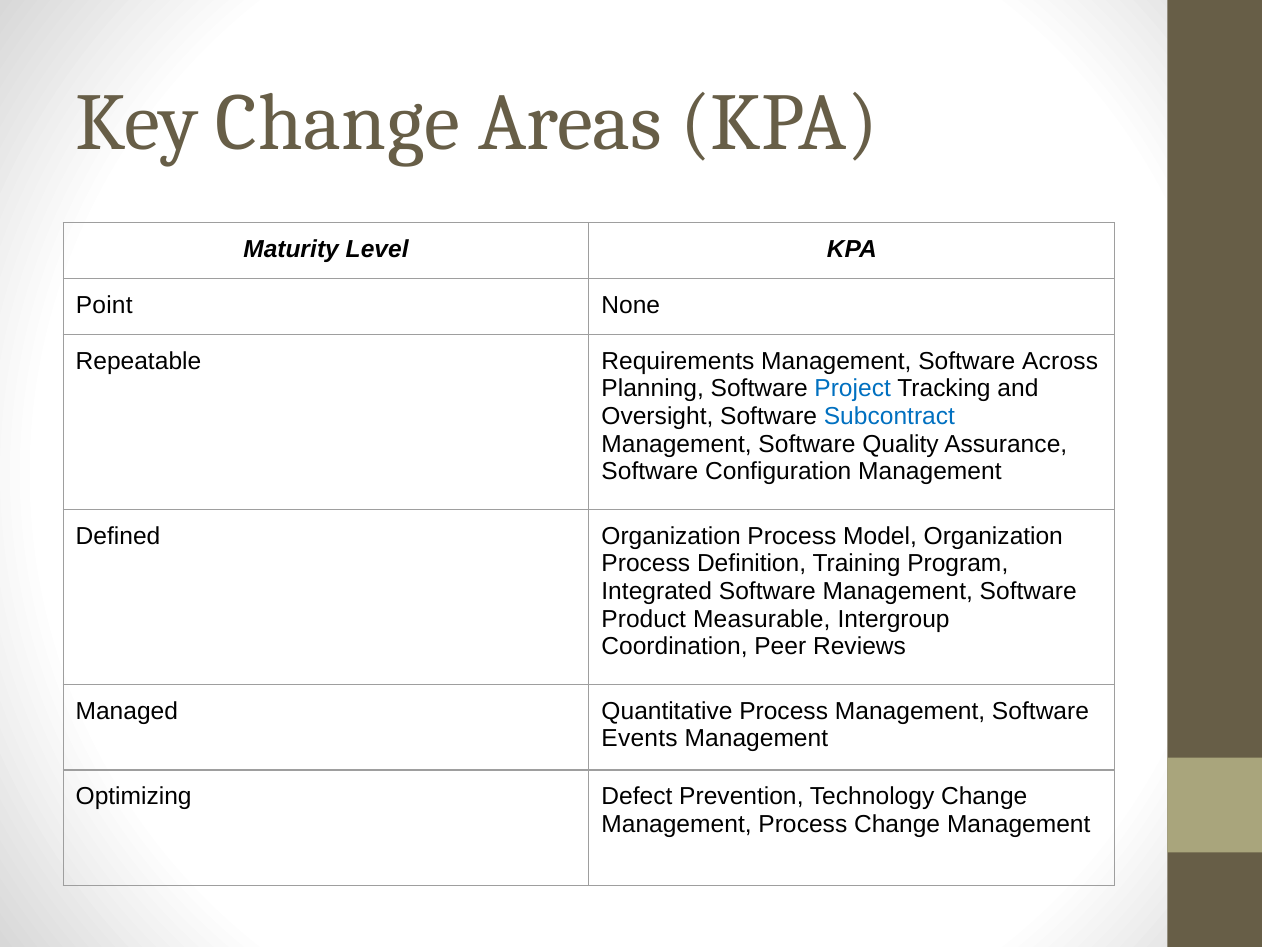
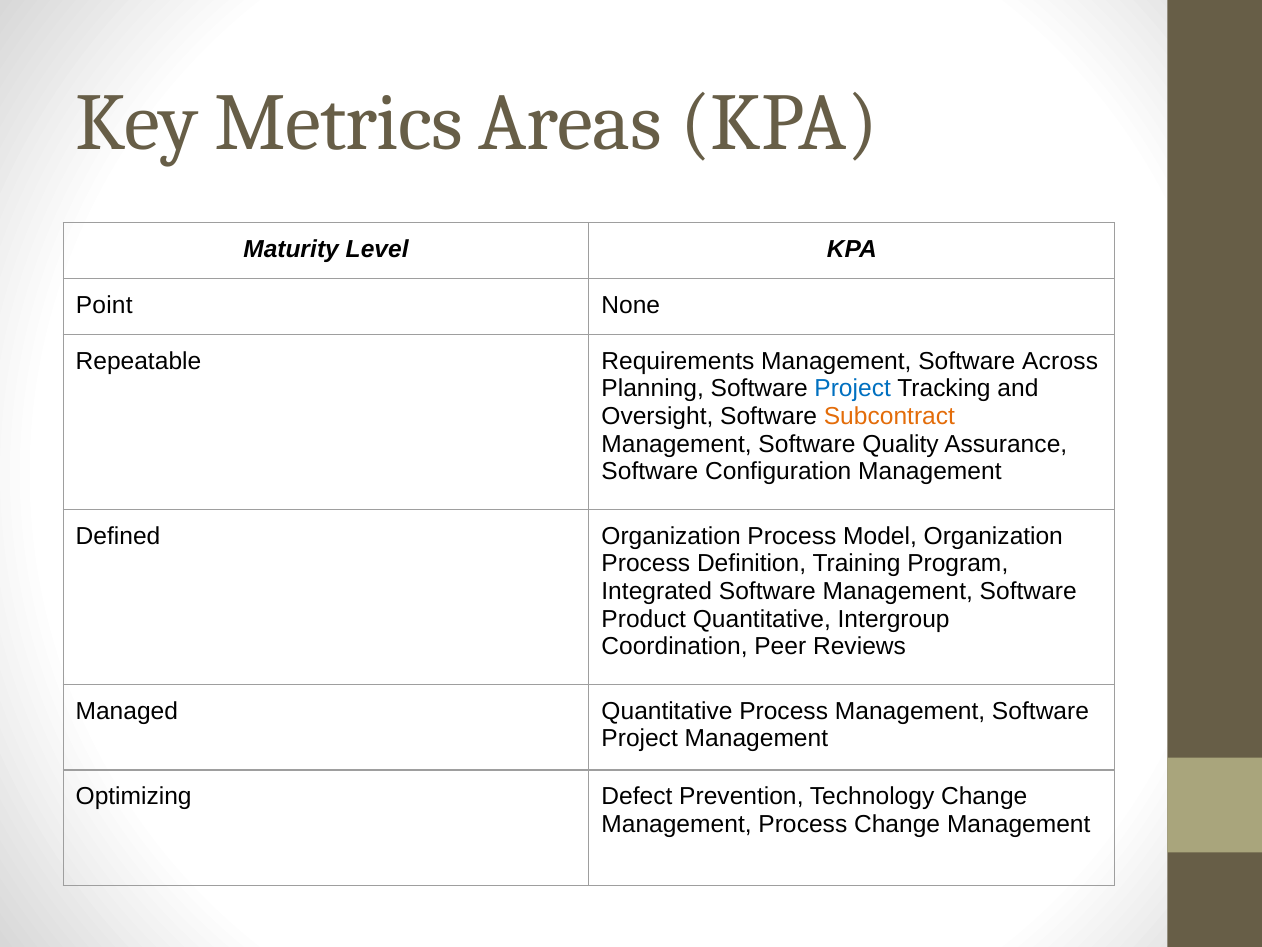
Key Change: Change -> Metrics
Subcontract colour: blue -> orange
Product Measurable: Measurable -> Quantitative
Events at (640, 738): Events -> Project
